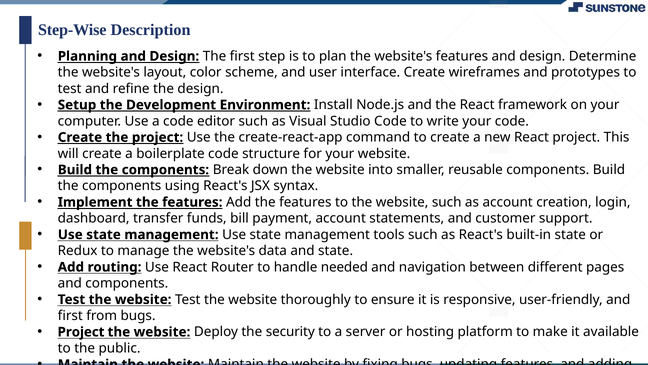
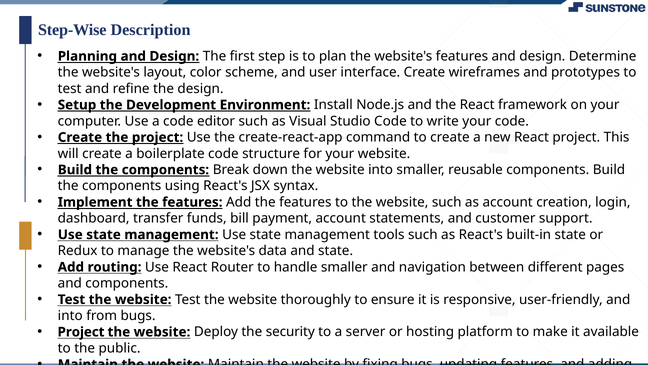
handle needed: needed -> smaller
first at (70, 315): first -> into
